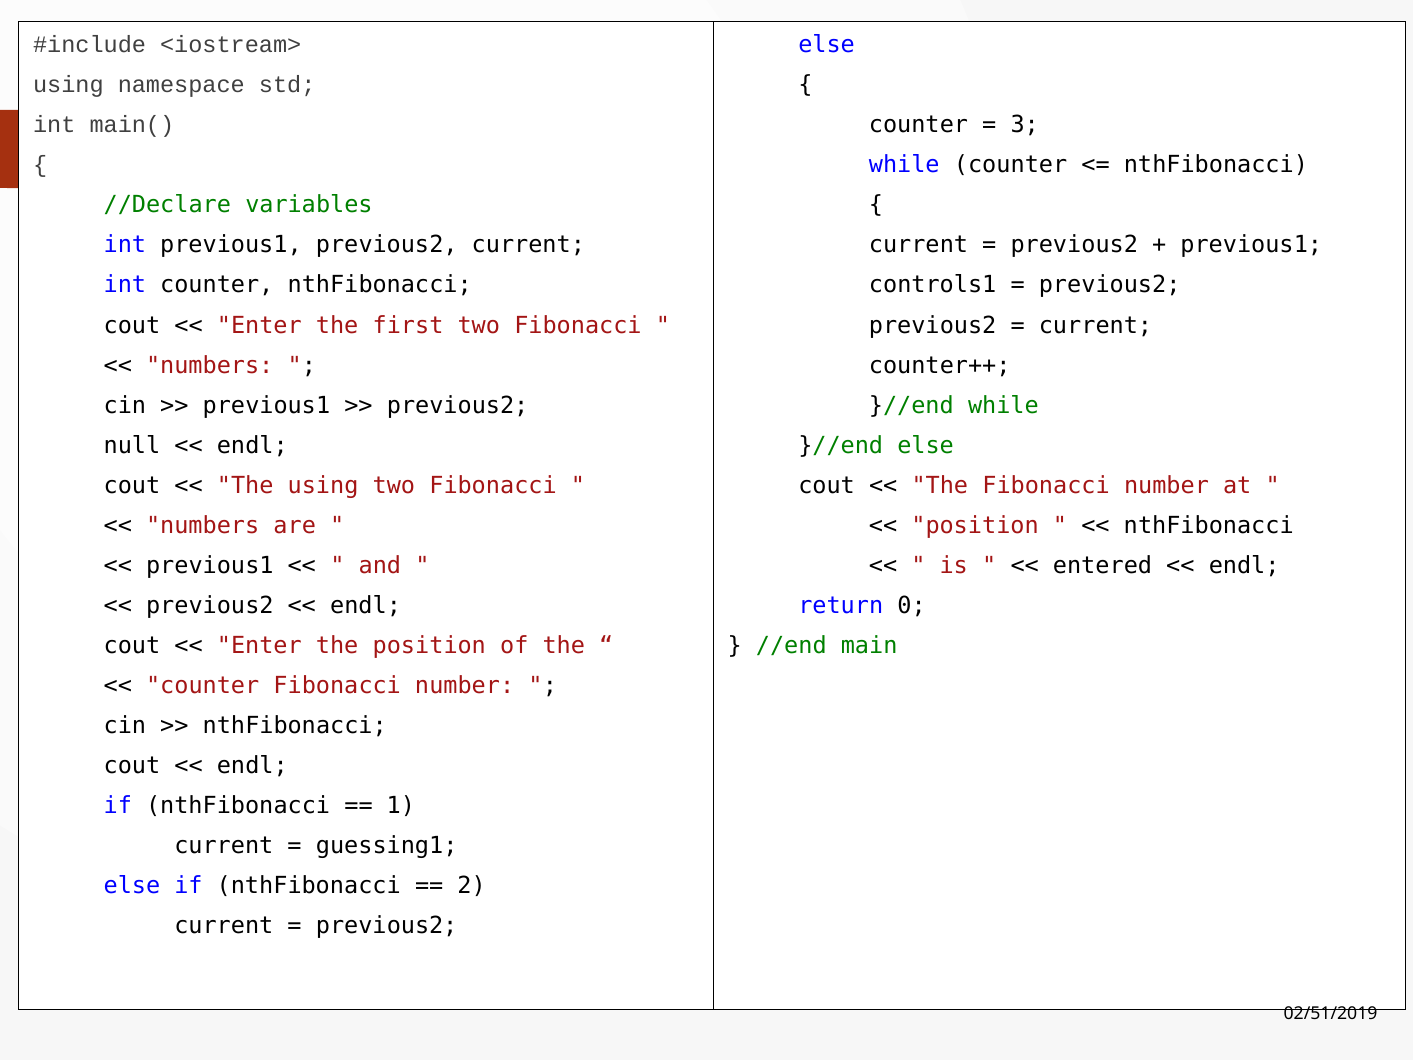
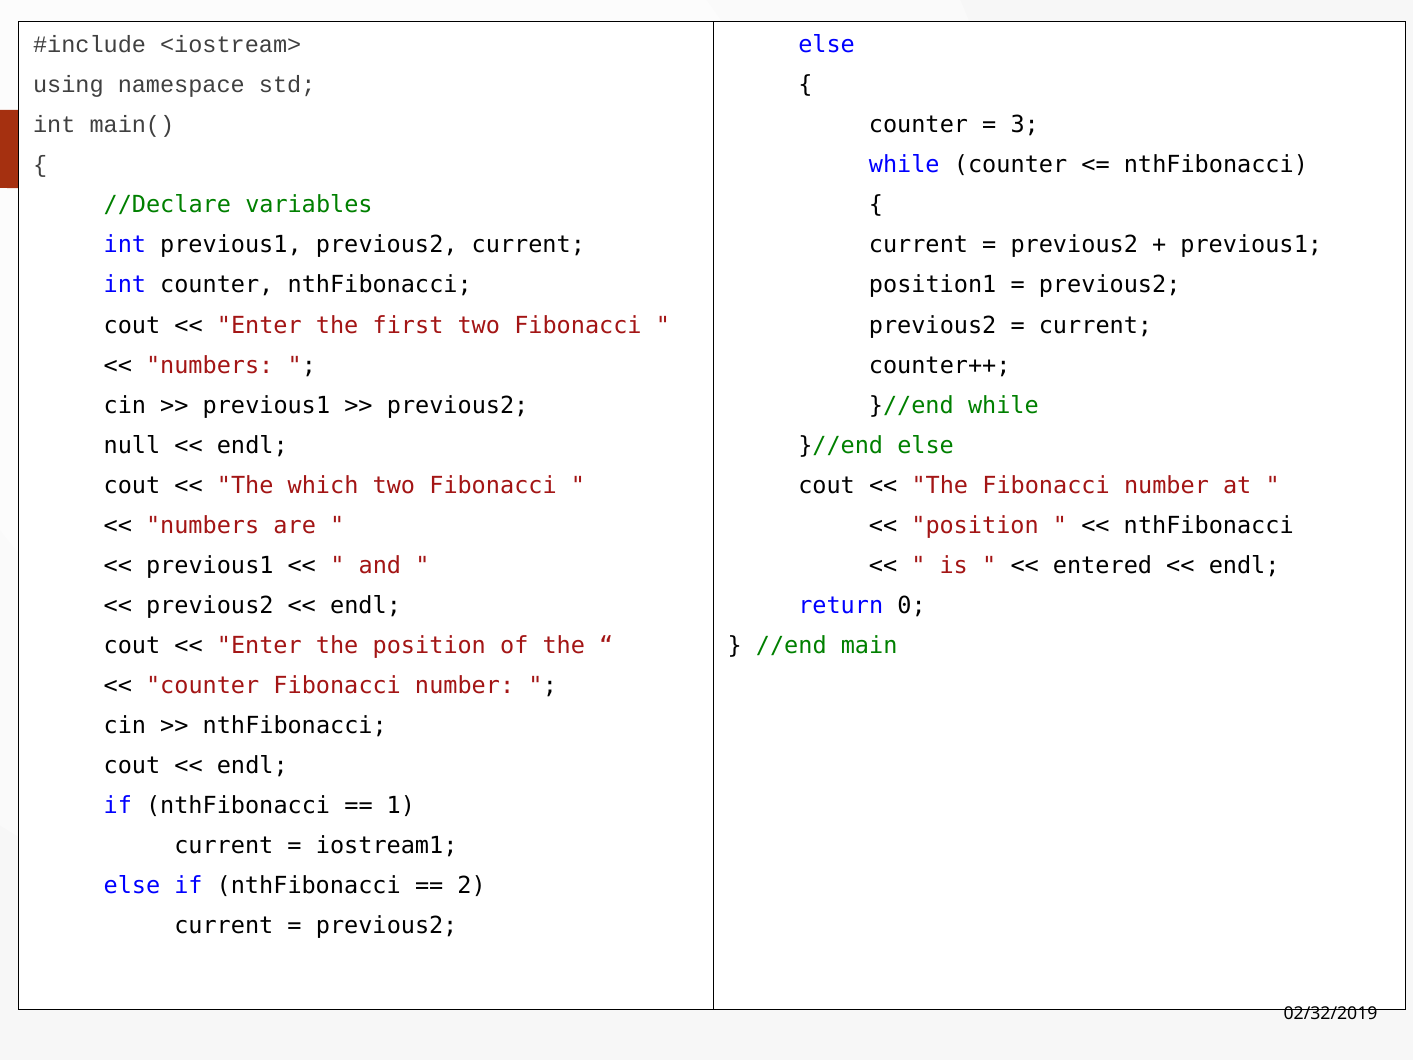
controls1: controls1 -> position1
The using: using -> which
guessing1: guessing1 -> iostream1
02/51/2019: 02/51/2019 -> 02/32/2019
